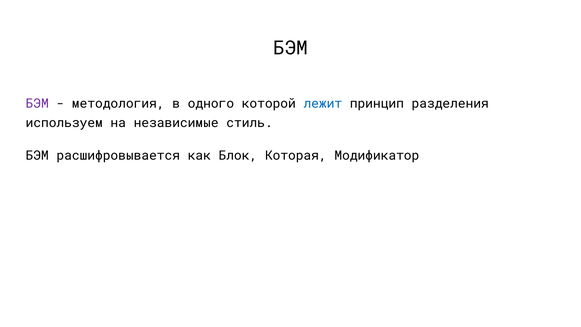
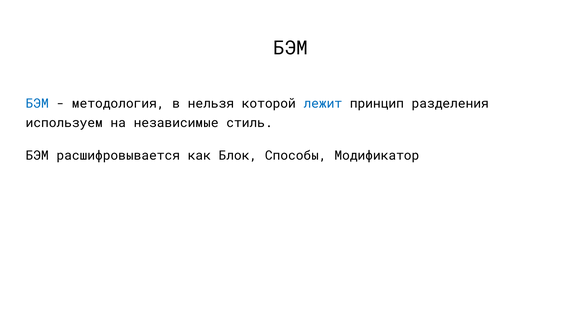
БЭМ at (37, 103) colour: purple -> blue
одного: одного -> нельзя
Которая: Которая -> Способы
